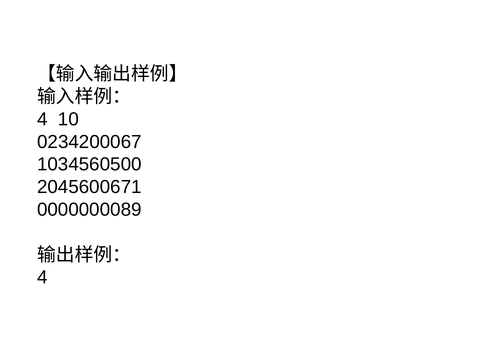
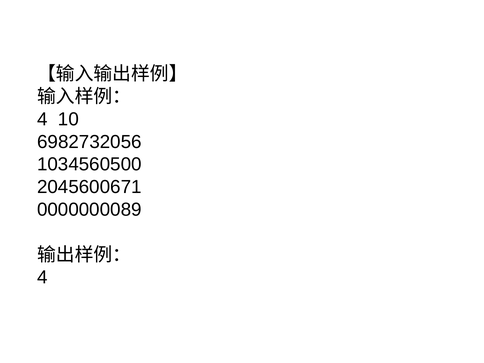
0234200067: 0234200067 -> 6982732056
